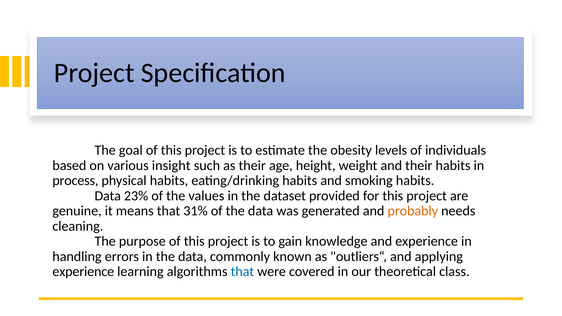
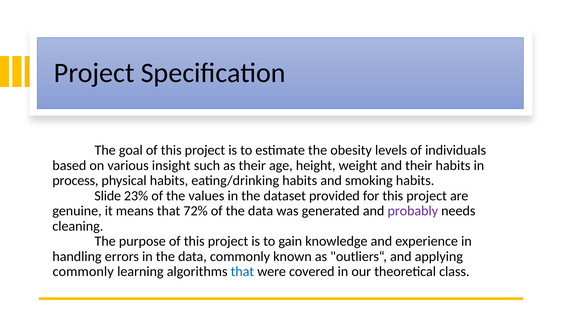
Data at (108, 196): Data -> Slide
31%: 31% -> 72%
probably colour: orange -> purple
experience at (83, 272): experience -> commonly
